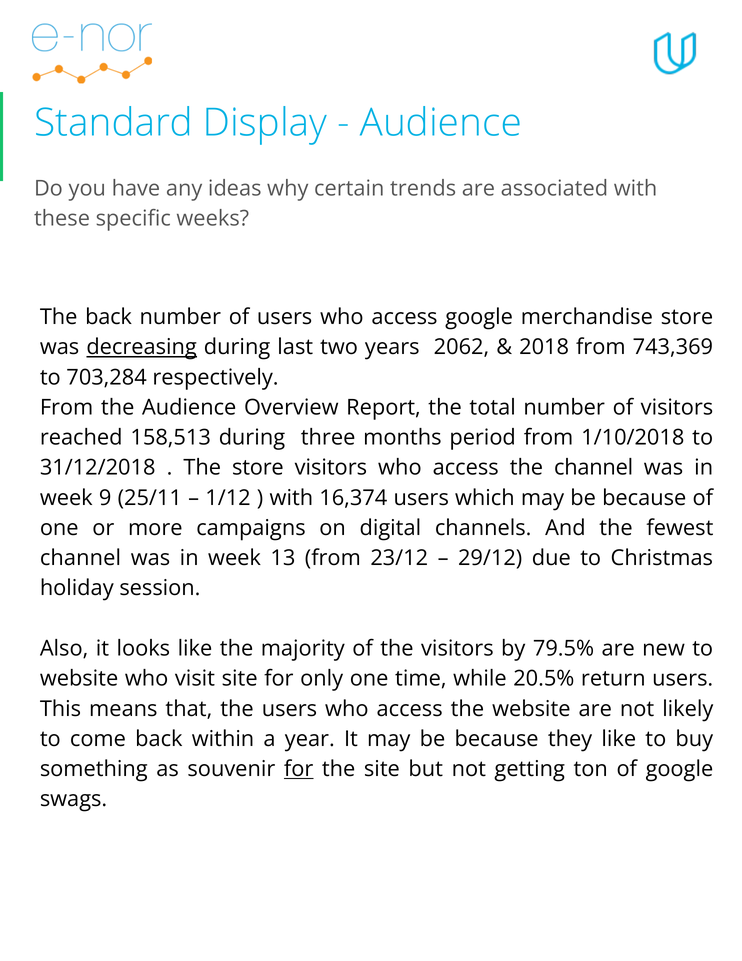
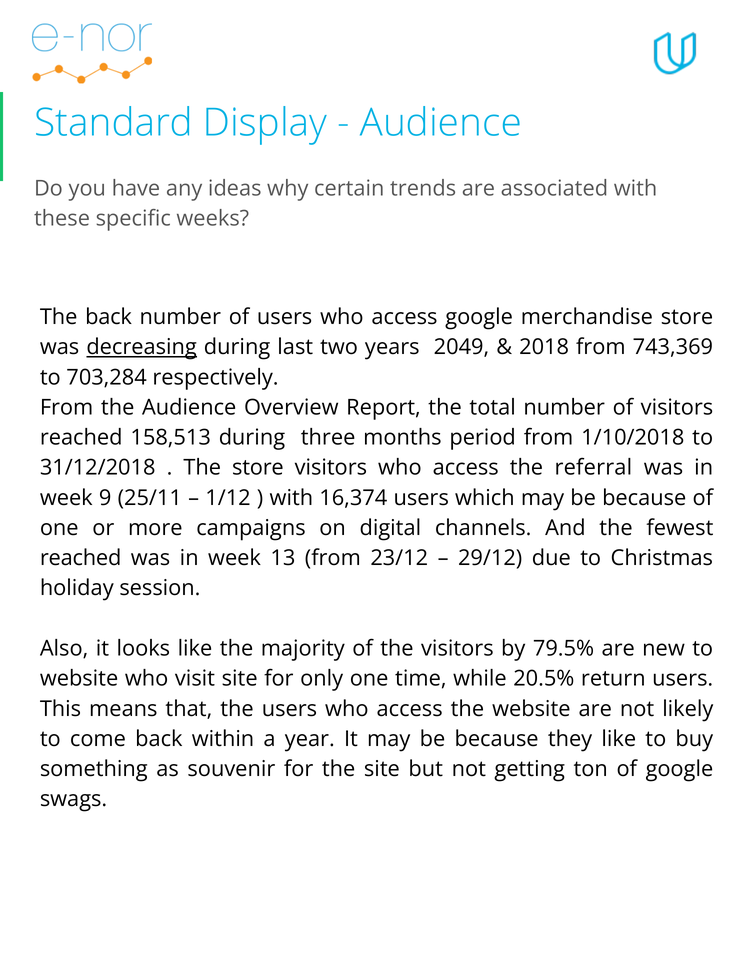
2062: 2062 -> 2049
the channel: channel -> referral
channel at (80, 558): channel -> reached
for at (299, 768) underline: present -> none
